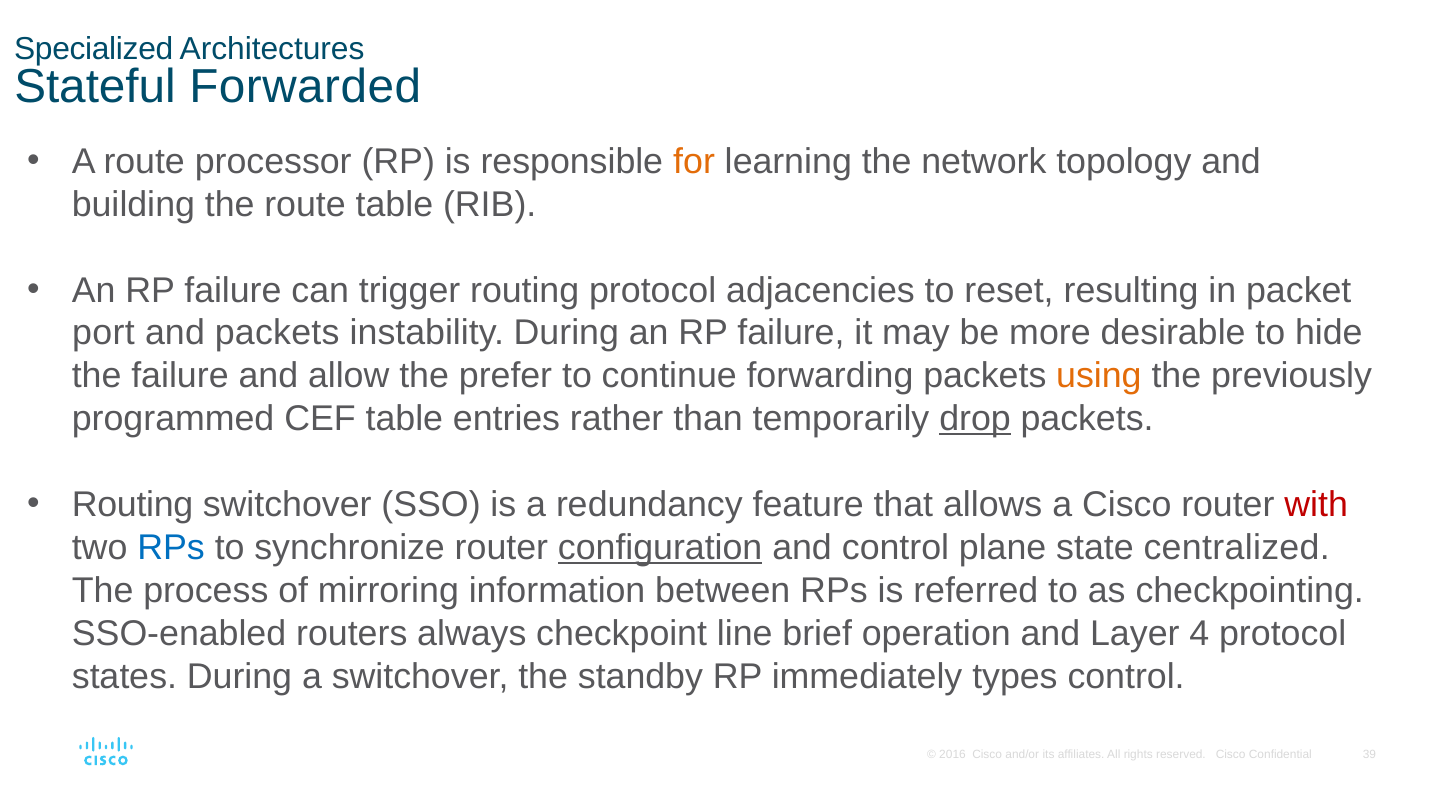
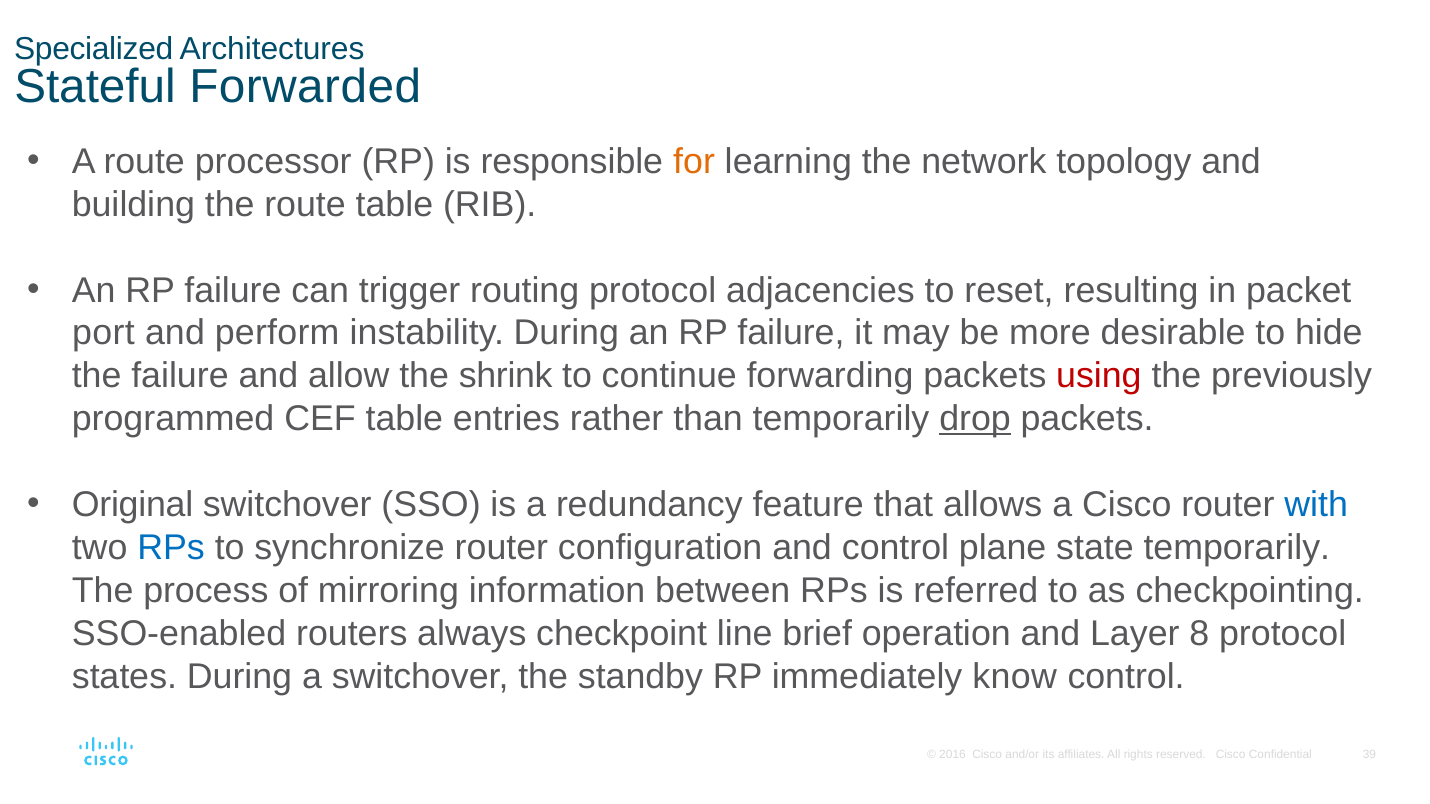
and packets: packets -> perform
prefer: prefer -> shrink
using colour: orange -> red
Routing at (133, 505): Routing -> Original
with colour: red -> blue
configuration underline: present -> none
state centralized: centralized -> temporarily
4: 4 -> 8
types: types -> know
